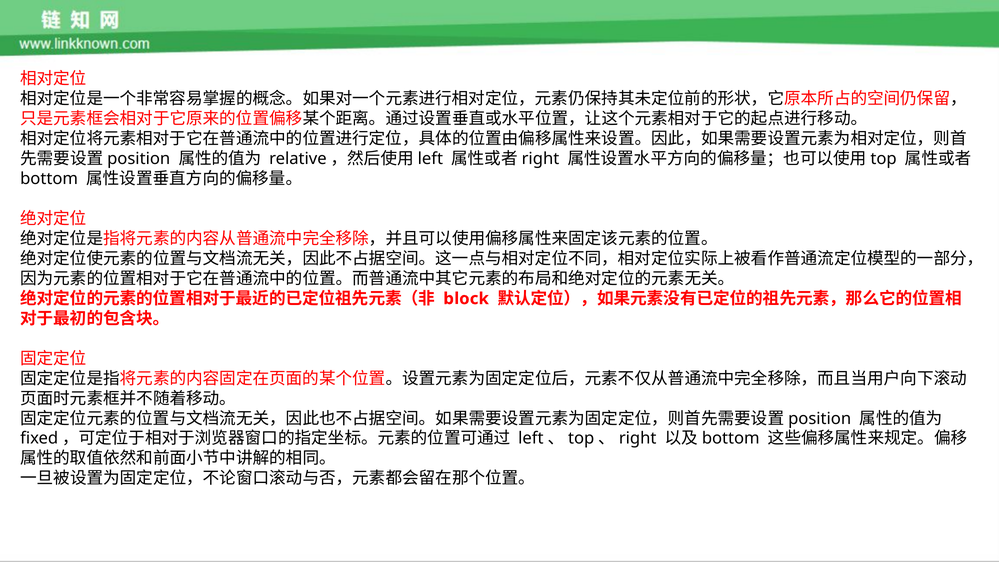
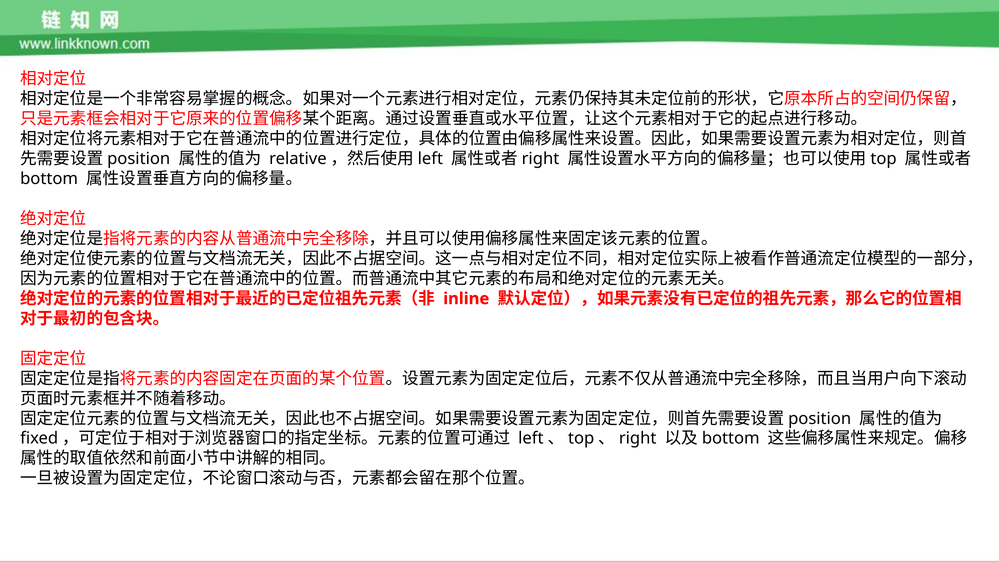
block: block -> inline
